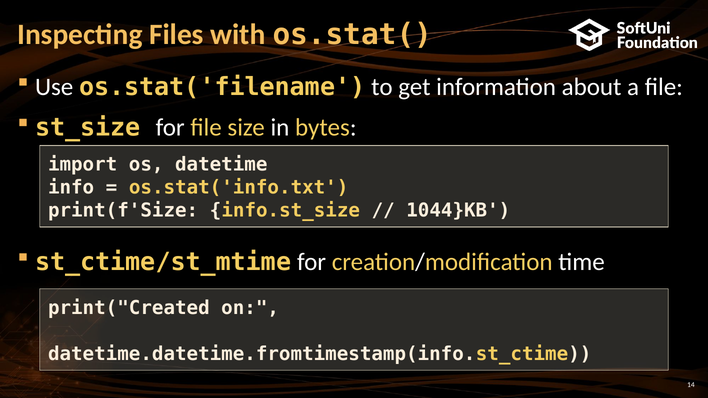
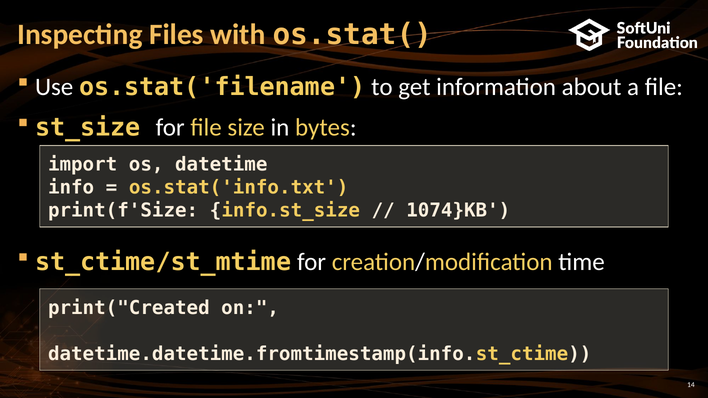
1044}KB: 1044}KB -> 1074}KB
